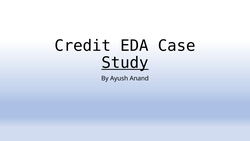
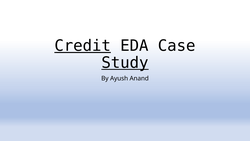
Credit underline: none -> present
